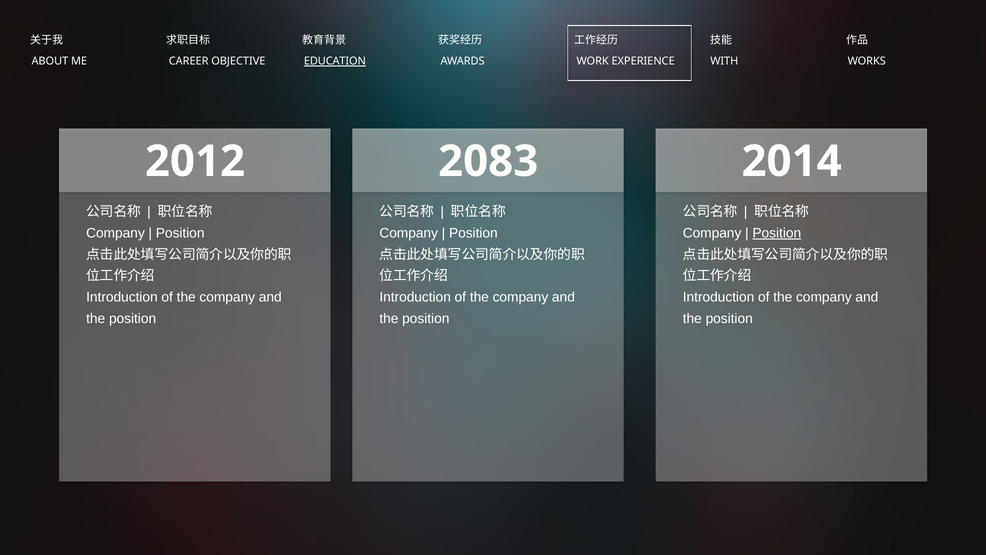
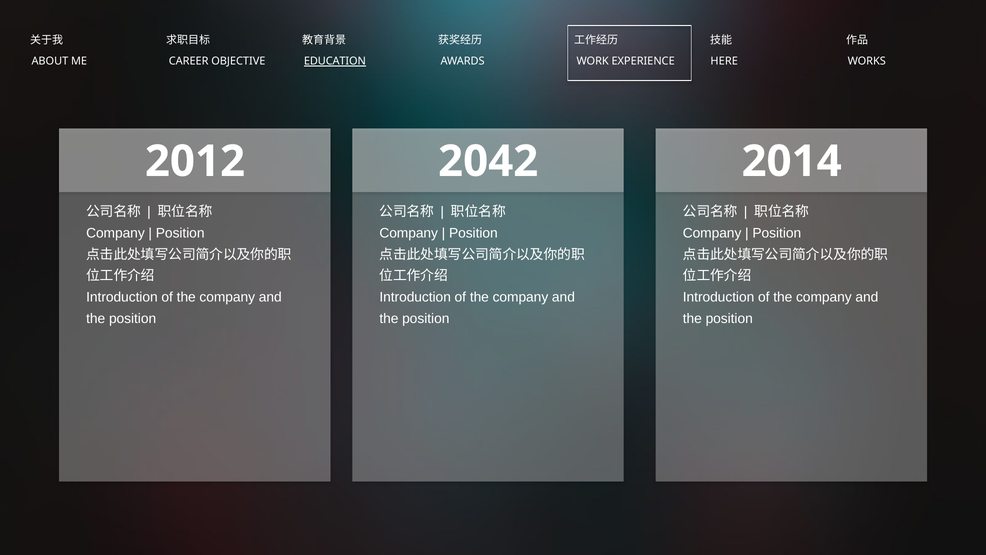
WITH: WITH -> HERE
2083: 2083 -> 2042
Position at (777, 233) underline: present -> none
